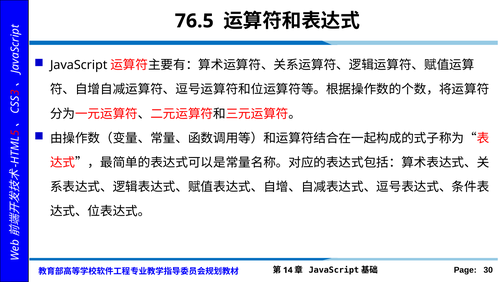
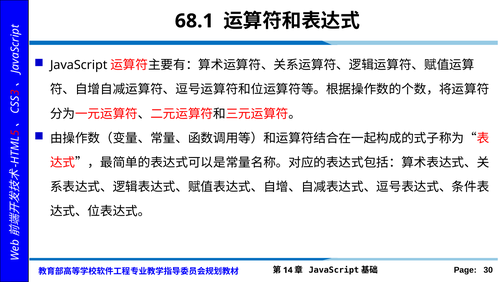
76.5: 76.5 -> 68.1
